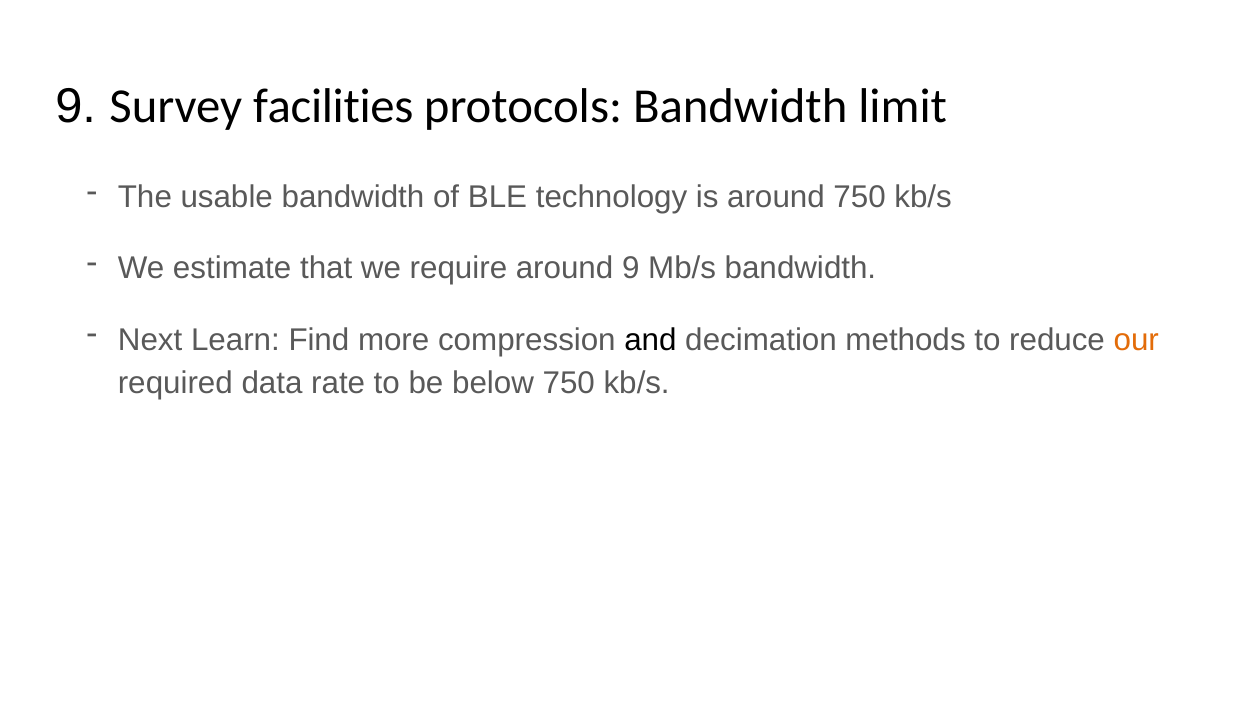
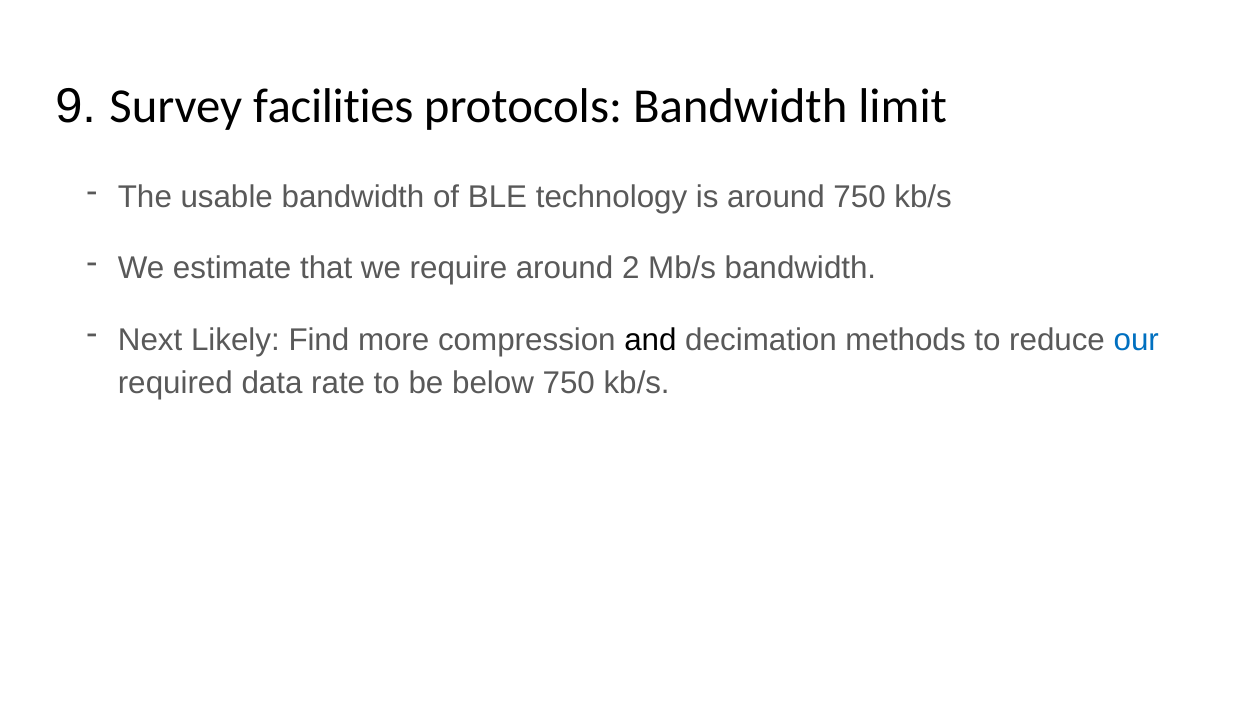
around 9: 9 -> 2
Learn: Learn -> Likely
our colour: orange -> blue
